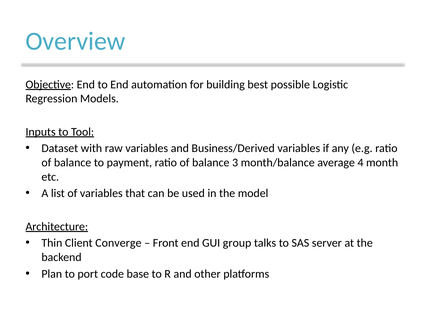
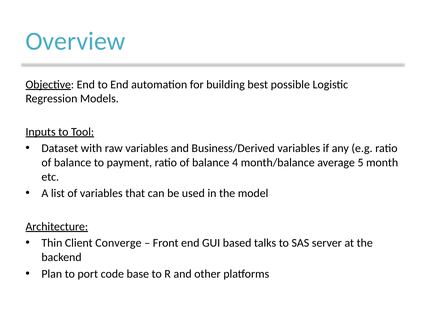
3: 3 -> 4
4: 4 -> 5
group: group -> based
